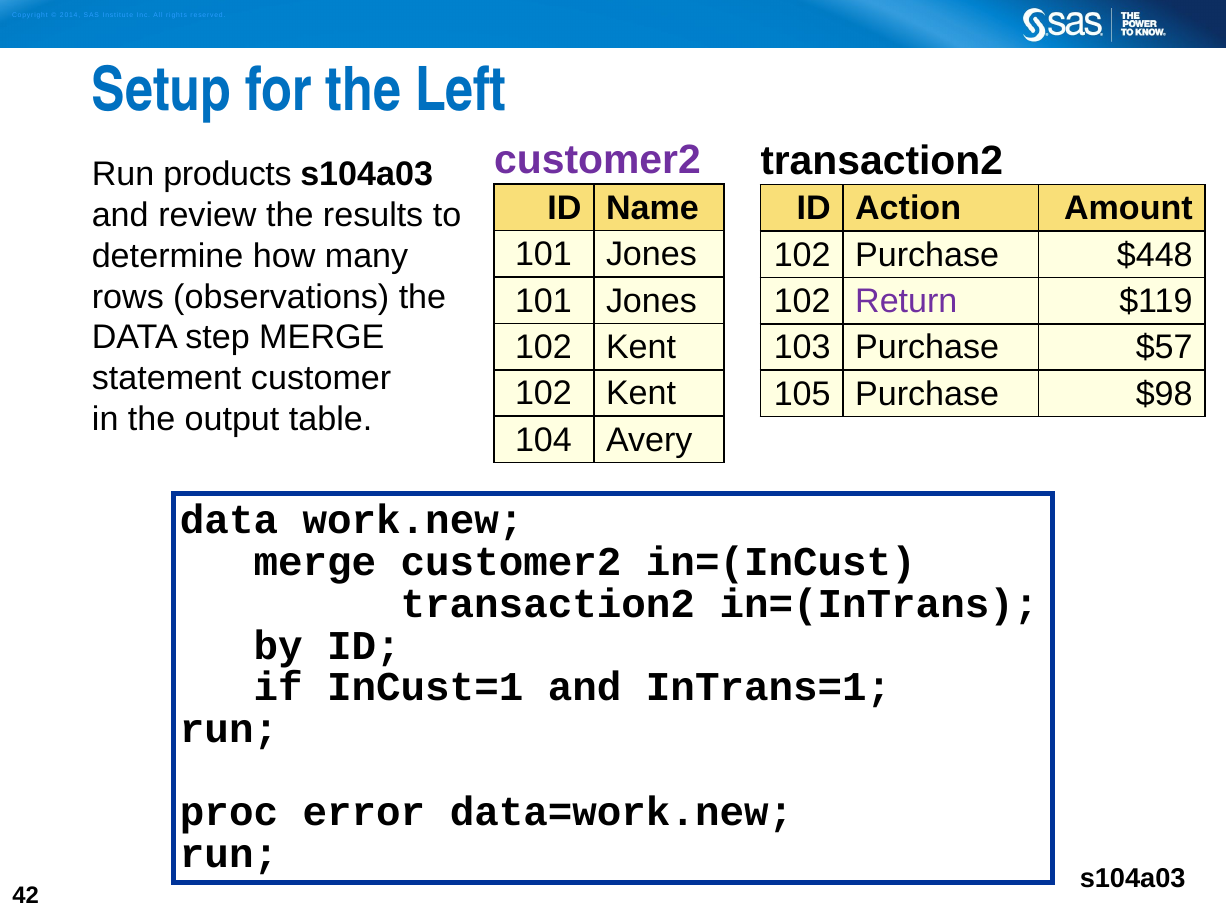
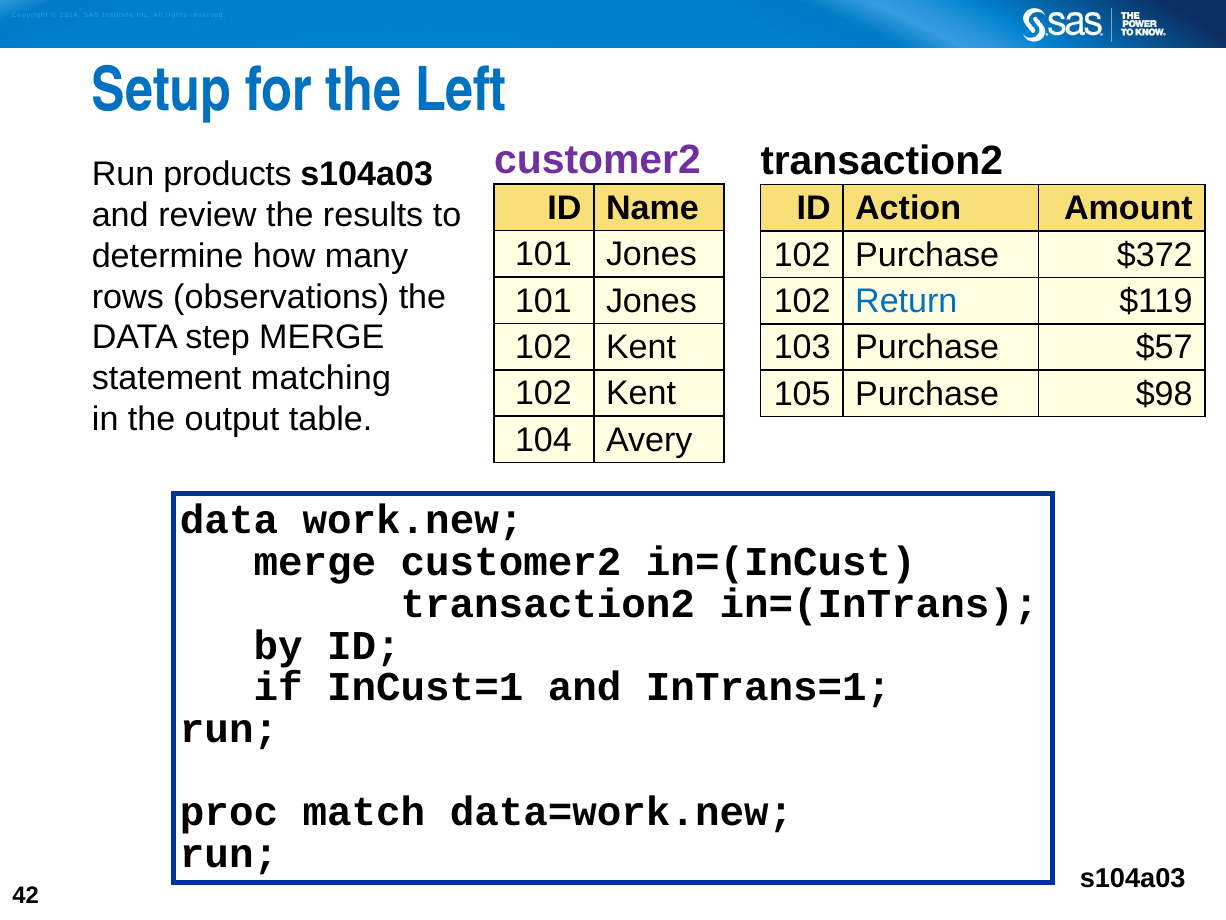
$448: $448 -> $372
Return colour: purple -> blue
customer: customer -> matching
error: error -> match
